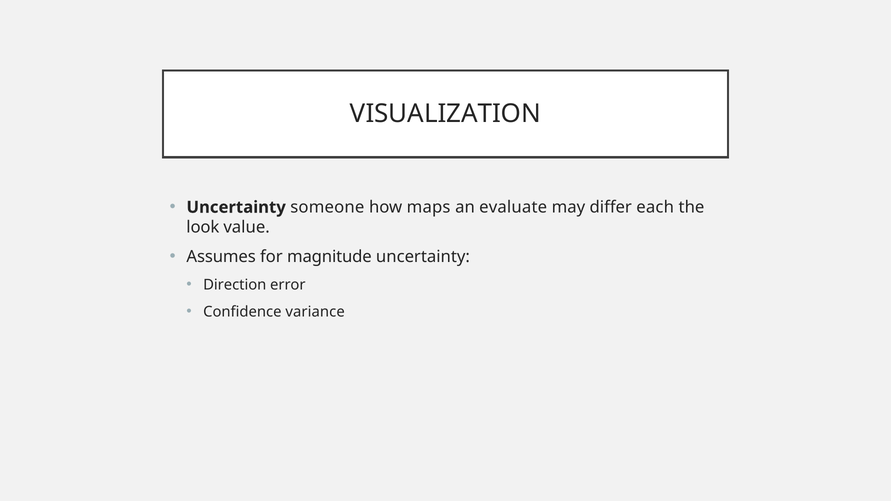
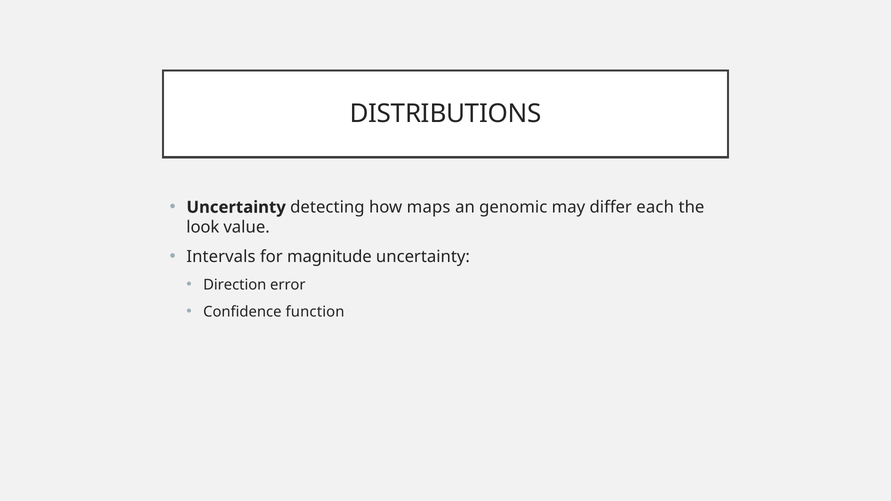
VISUALIZATION: VISUALIZATION -> DISTRIBUTIONS
someone: someone -> detecting
evaluate: evaluate -> genomic
Assumes: Assumes -> Intervals
variance: variance -> function
